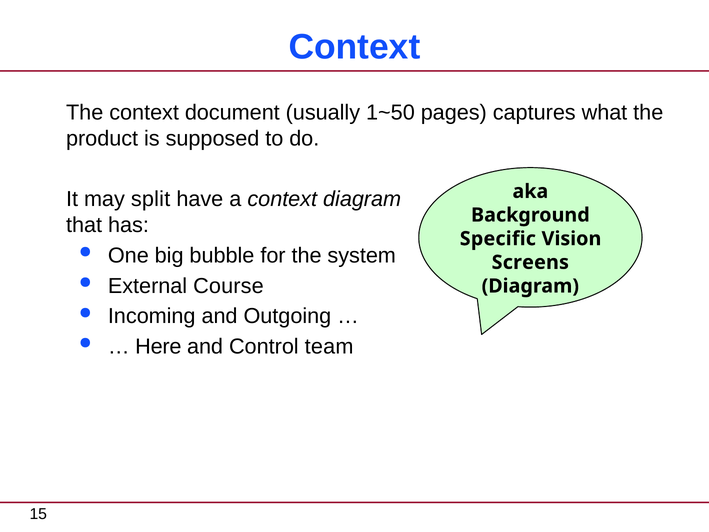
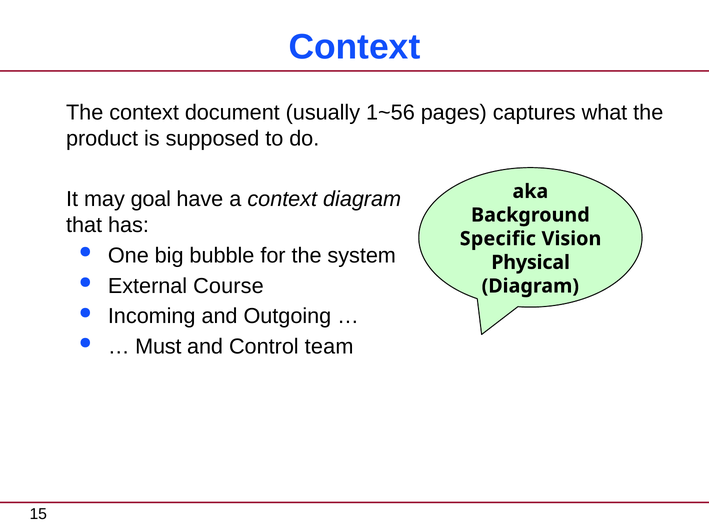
1~50: 1~50 -> 1~56
split: split -> goal
Screens: Screens -> Physical
Here: Here -> Must
